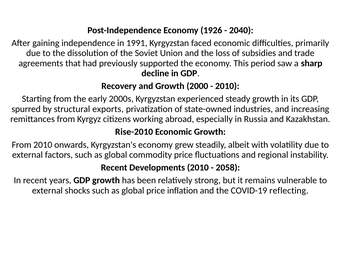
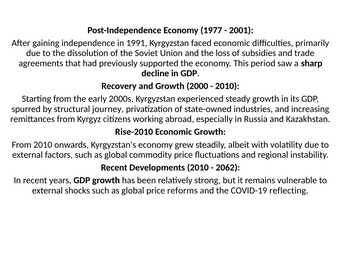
1926: 1926 -> 1977
2040: 2040 -> 2001
exports: exports -> journey
2058: 2058 -> 2062
inflation: inflation -> reforms
